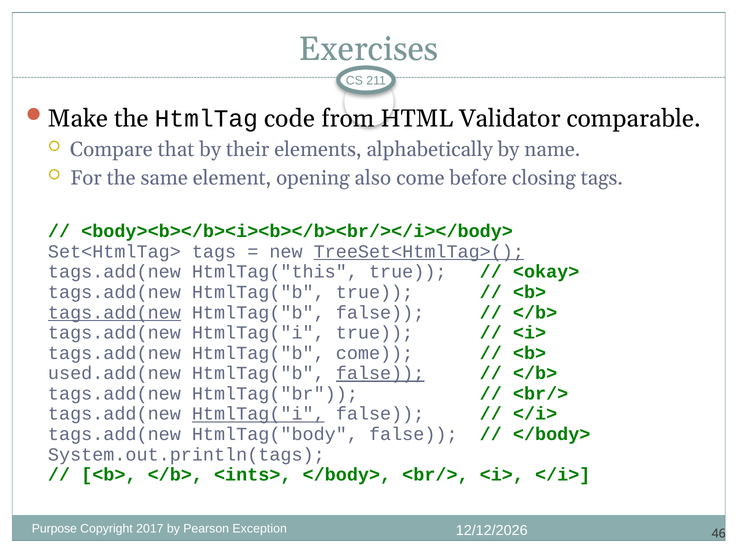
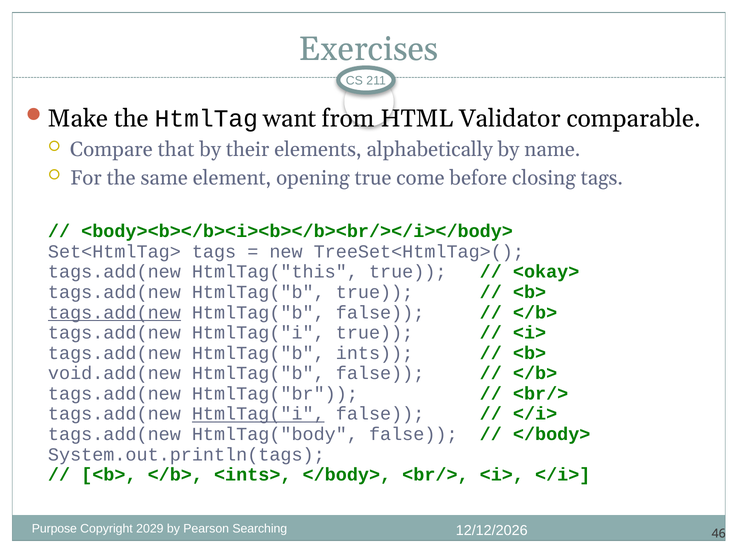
code: code -> want
opening also: also -> true
TreeSet<HtmlTag>( underline: present -> none
HtmlTag("b come: come -> ints
used.add(new: used.add(new -> void.add(new
false at (380, 374) underline: present -> none
2017: 2017 -> 2029
Exception: Exception -> Searching
